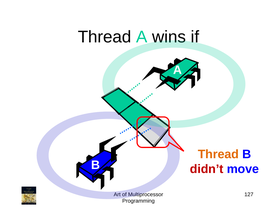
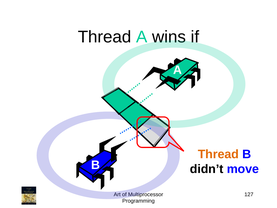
didn’t colour: red -> black
